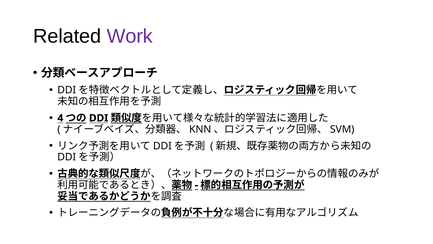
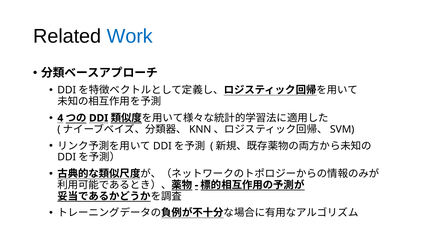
Work colour: purple -> blue
